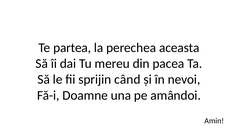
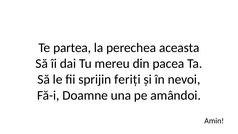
când: când -> feriți
